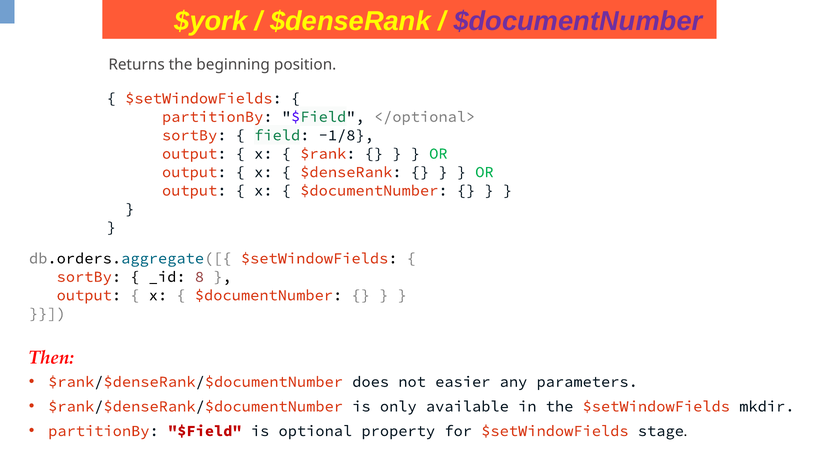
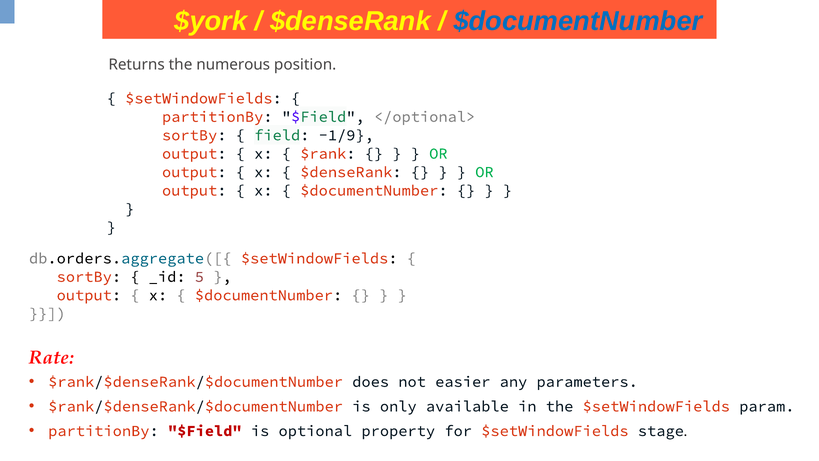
$documentNumber at (578, 21) colour: purple -> blue
beginning: beginning -> numerous
-1/8: -1/8 -> -1/9
8: 8 -> 5
Then: Then -> Rate
mkdir: mkdir -> param
